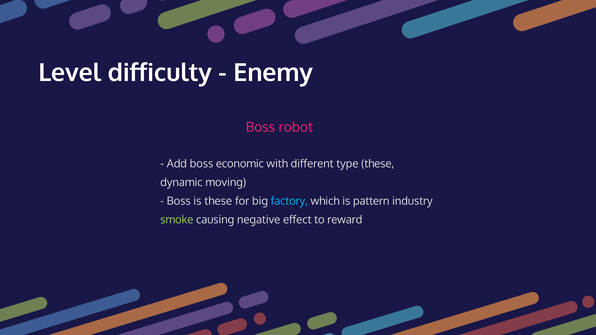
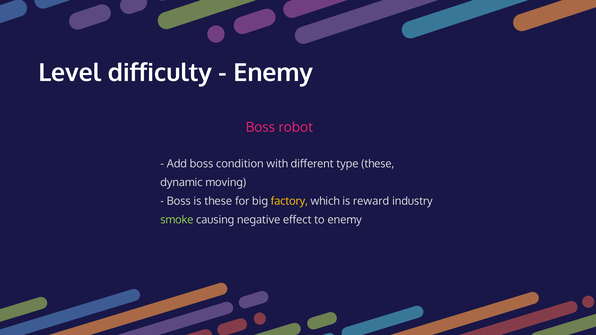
economic: economic -> condition
factory colour: light blue -> yellow
pattern: pattern -> reward
to reward: reward -> enemy
